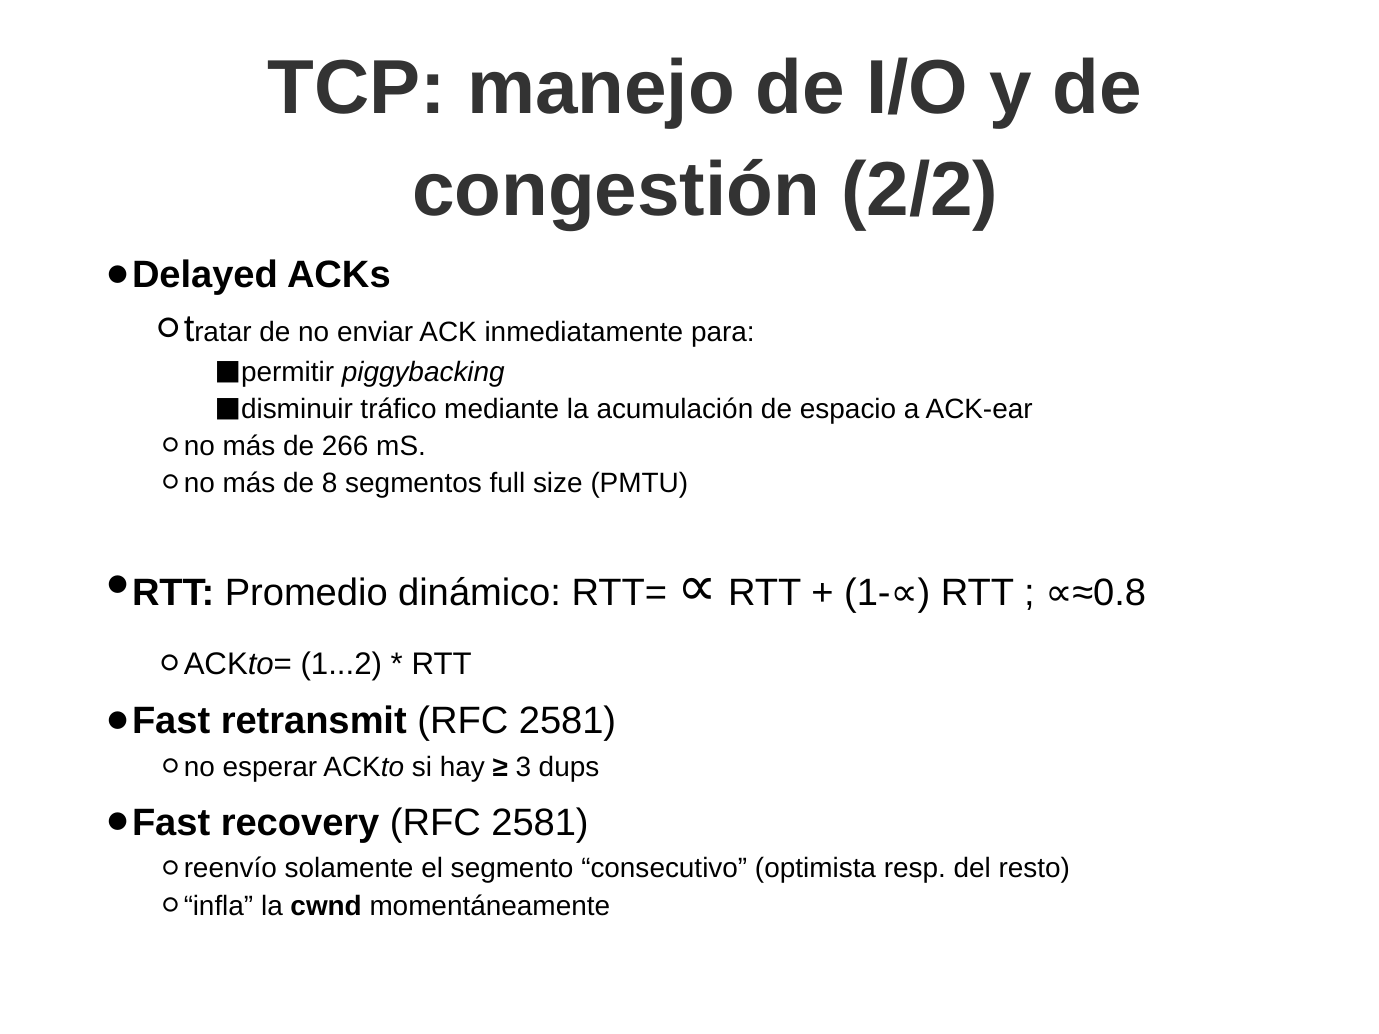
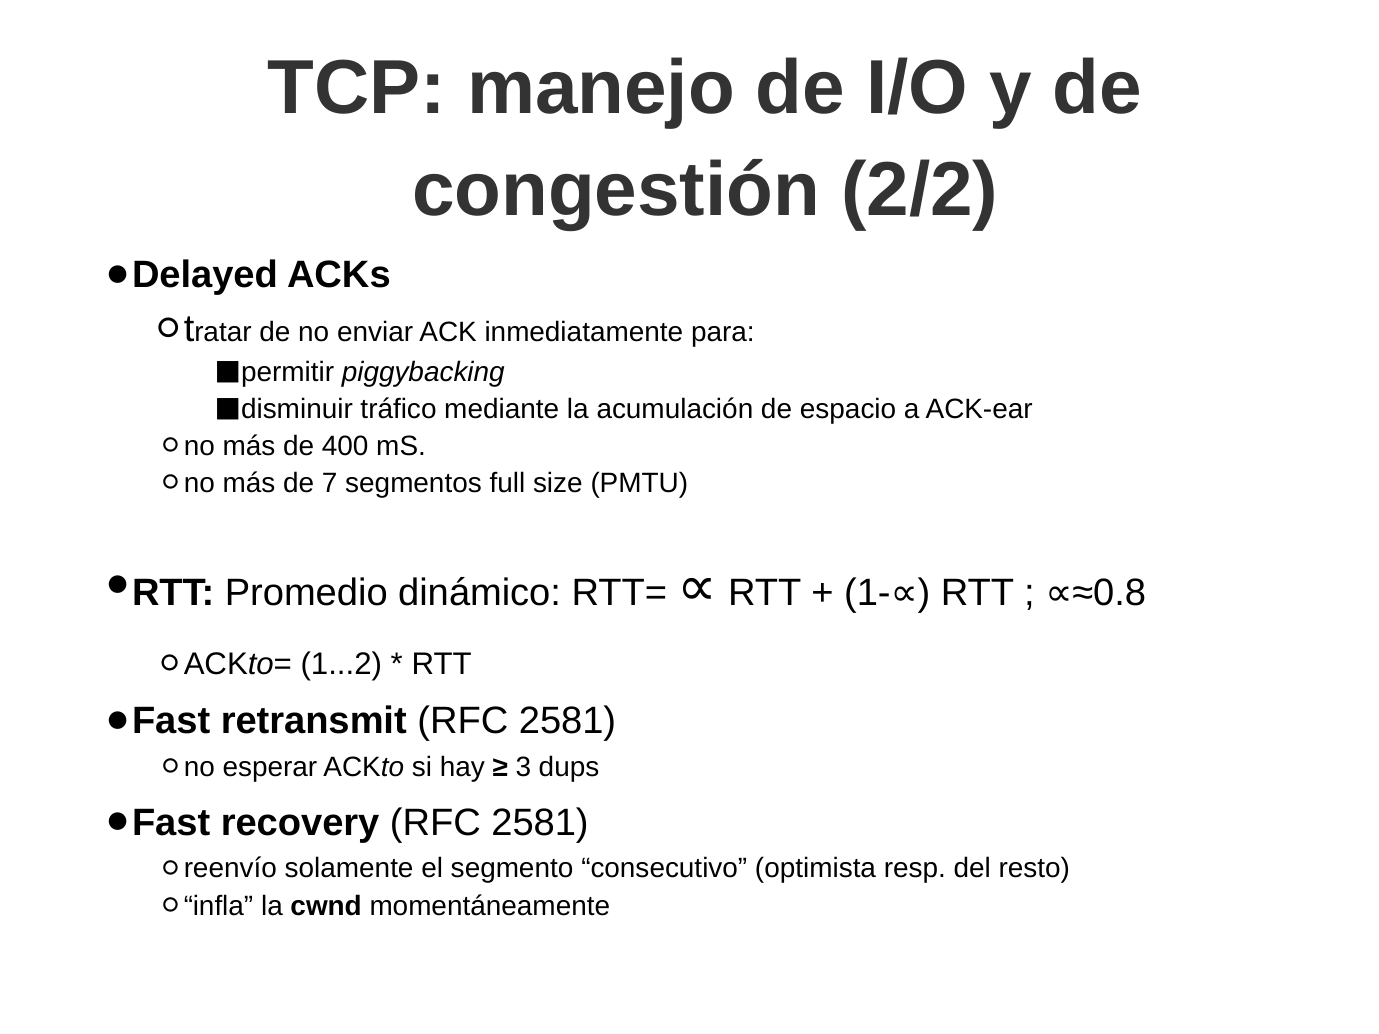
266: 266 -> 400
8: 8 -> 7
